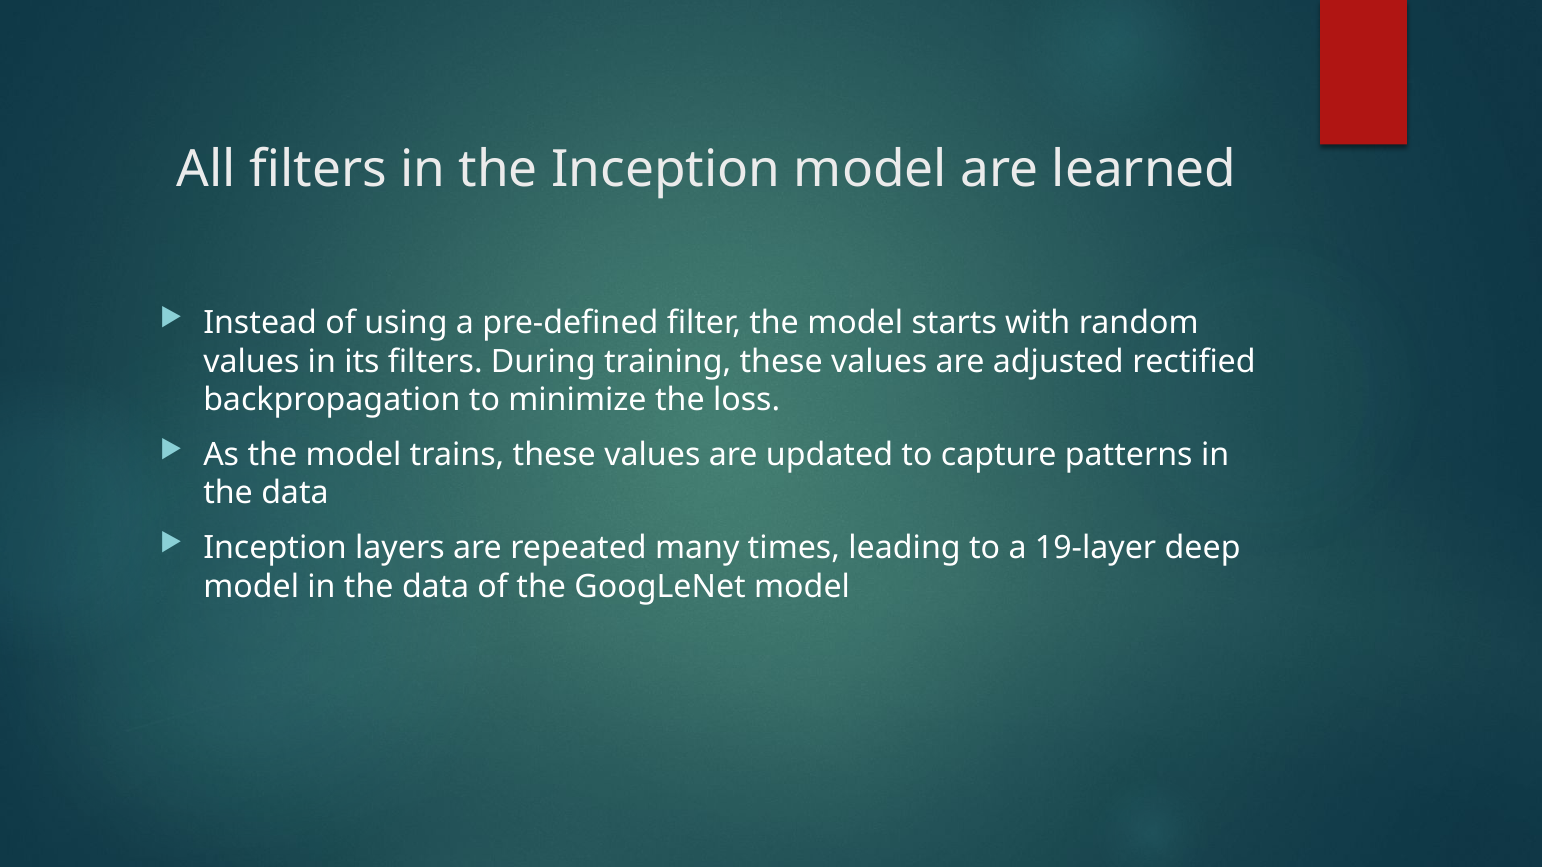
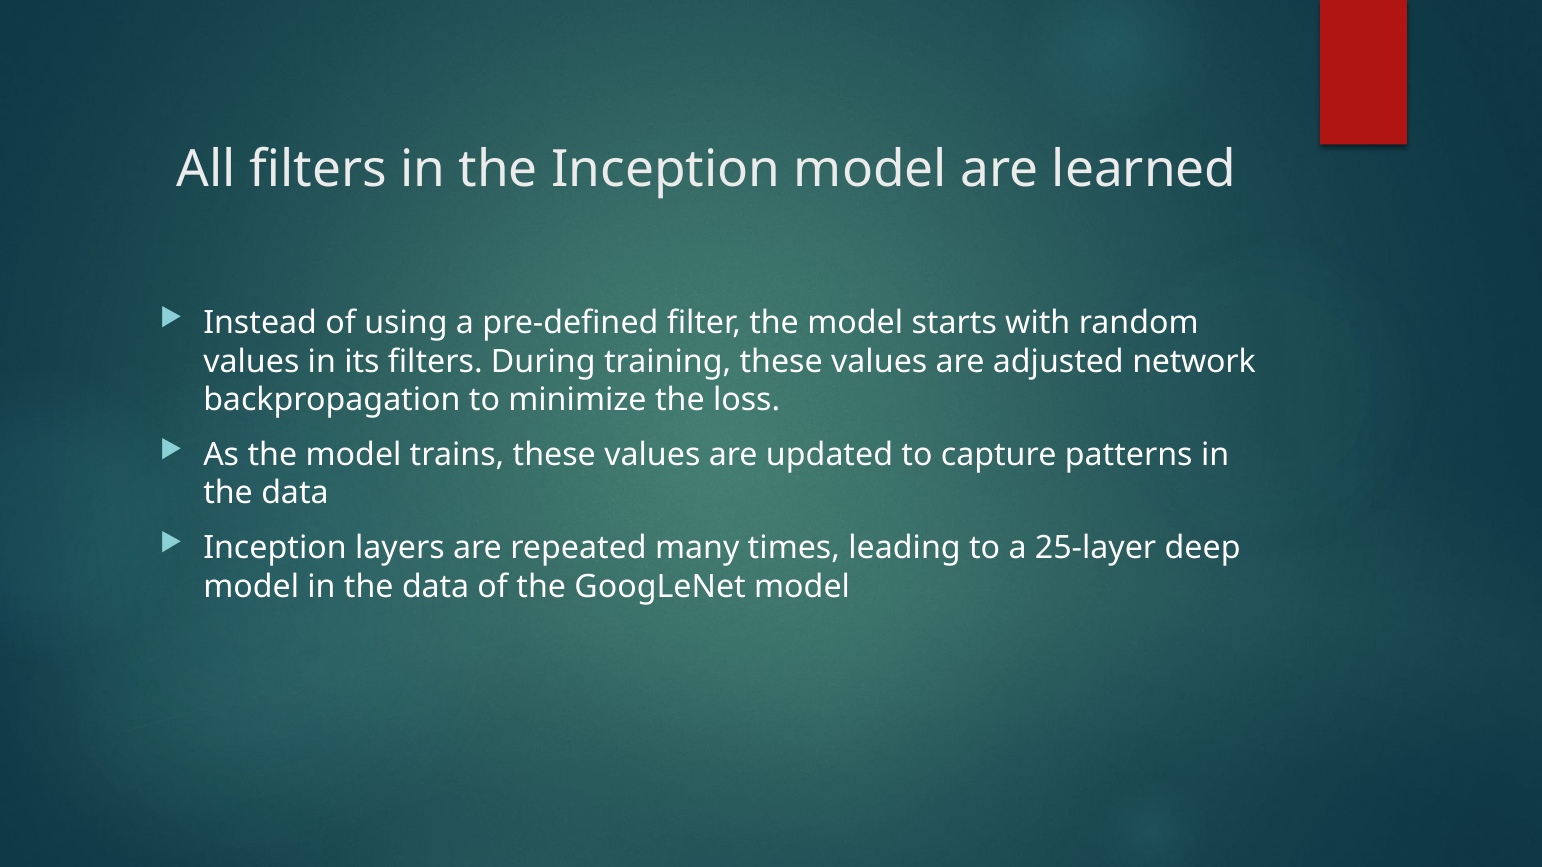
rectified: rectified -> network
19-layer: 19-layer -> 25-layer
